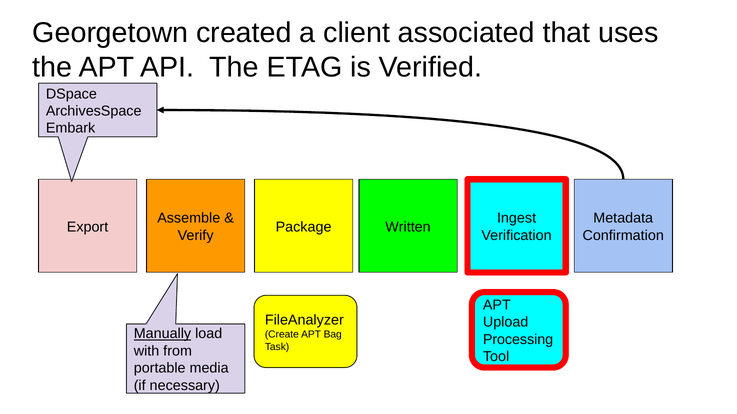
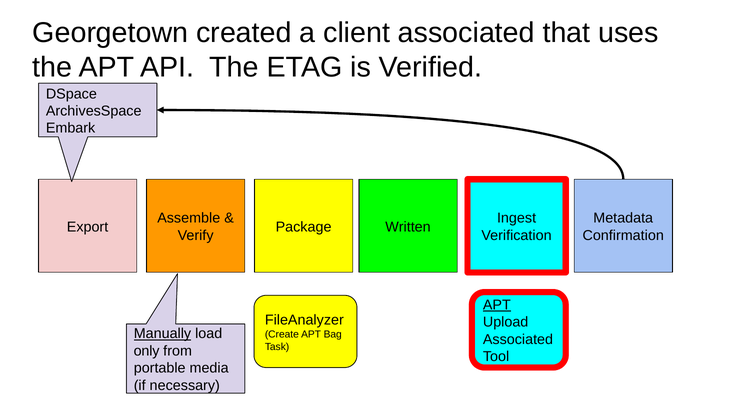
APT at (497, 305) underline: none -> present
Processing at (518, 340): Processing -> Associated
with: with -> only
